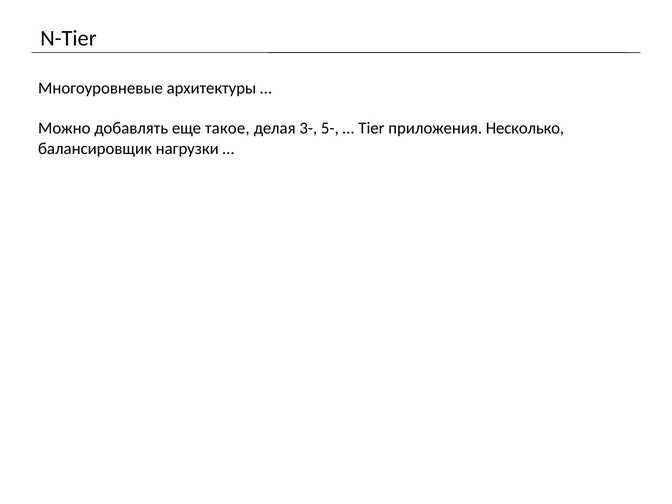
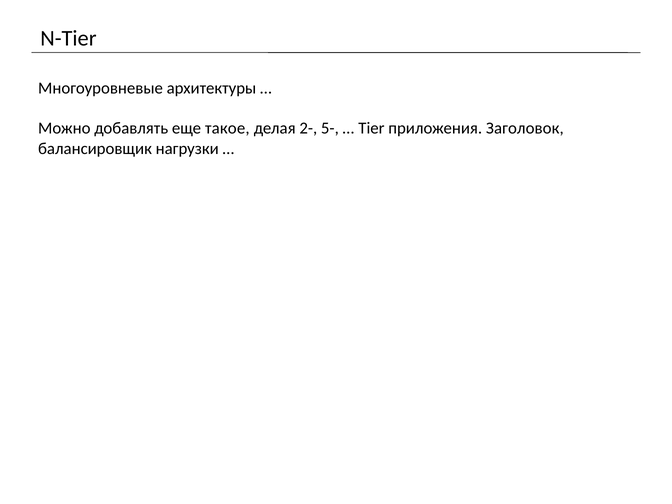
3-: 3- -> 2-
Несколько: Несколько -> Заголовок
